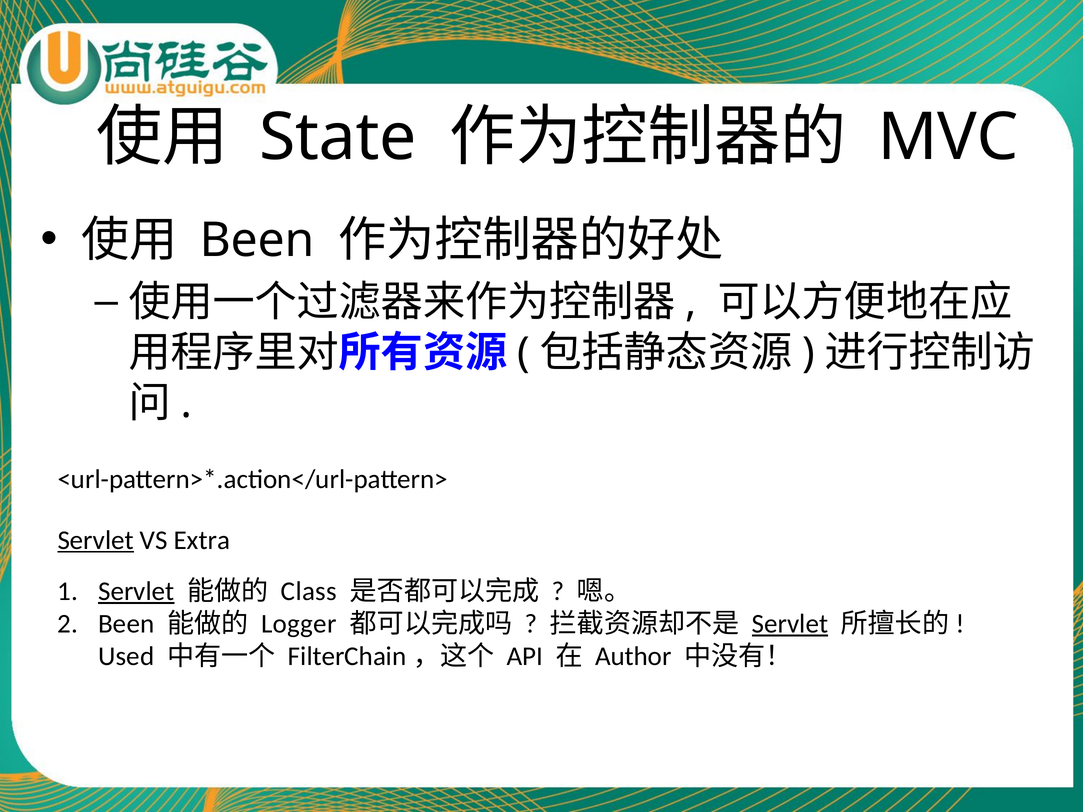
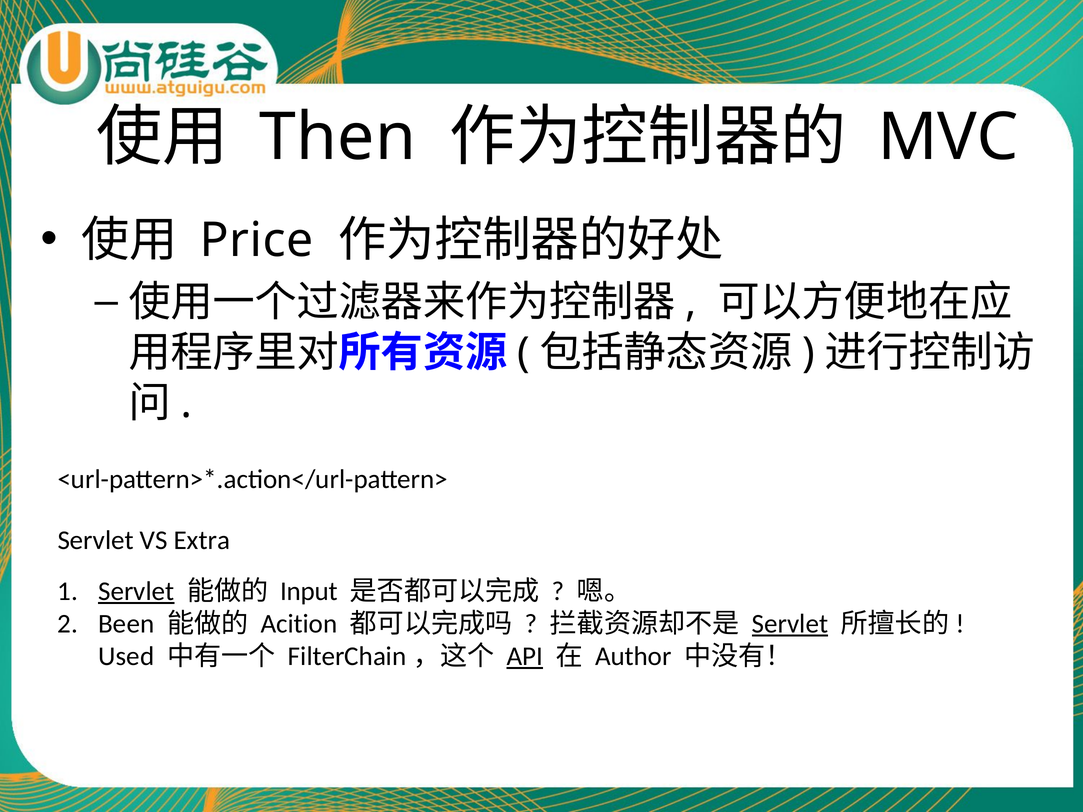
State: State -> Then
Been at (257, 240): Been -> Price
Servlet at (96, 540) underline: present -> none
Class: Class -> Input
Logger: Logger -> Acition
API underline: none -> present
